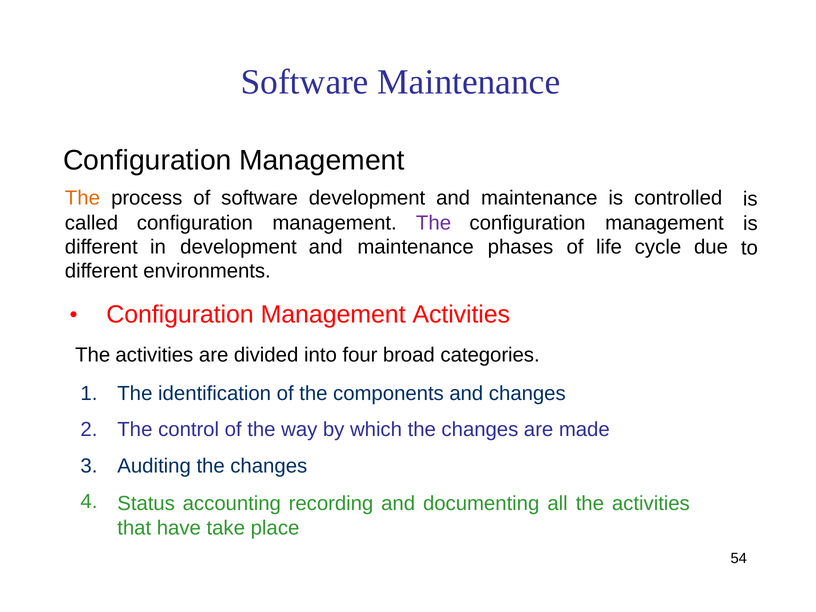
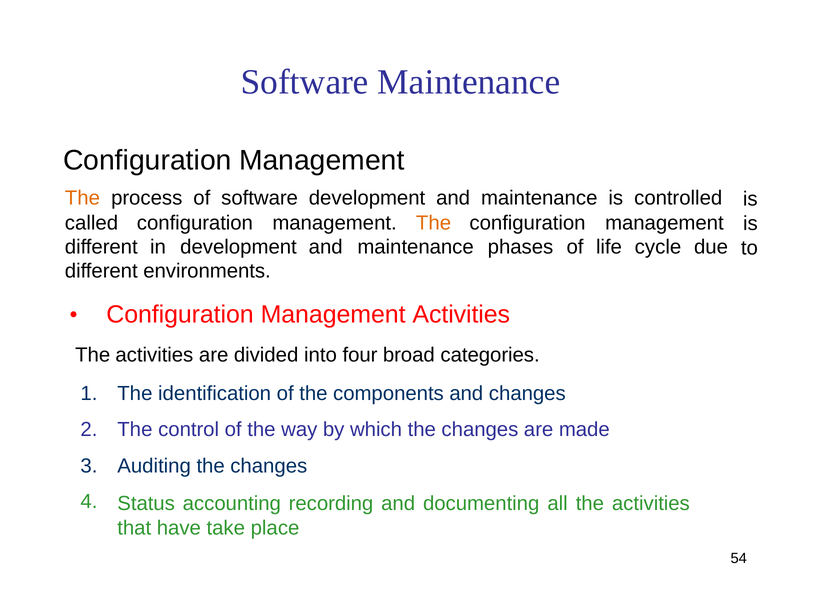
The at (434, 223) colour: purple -> orange
